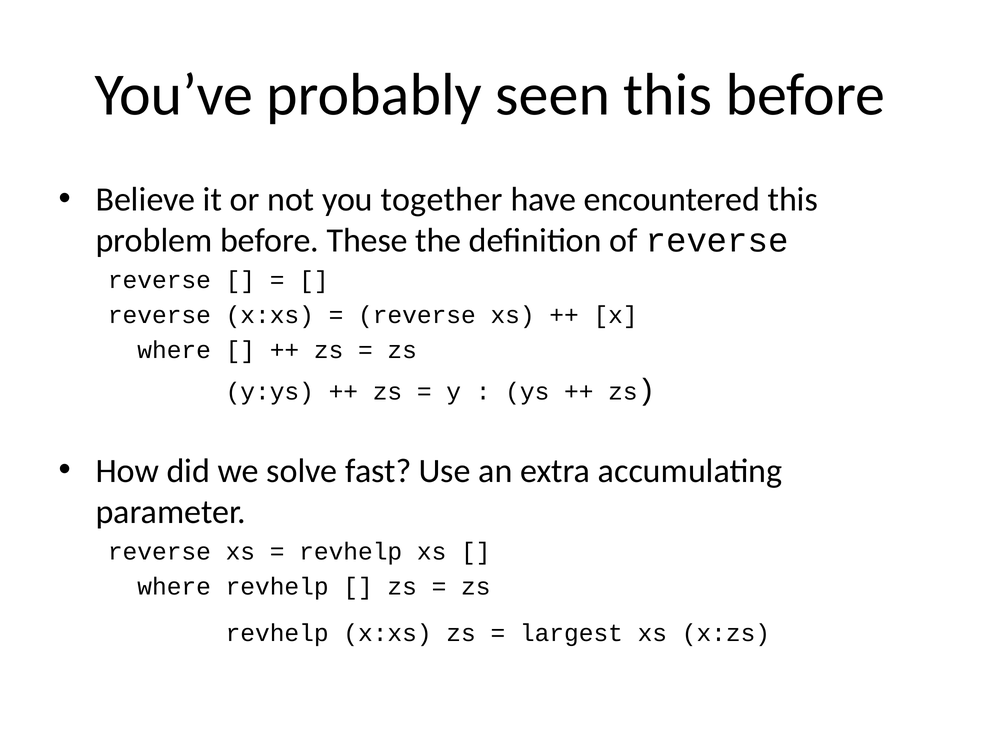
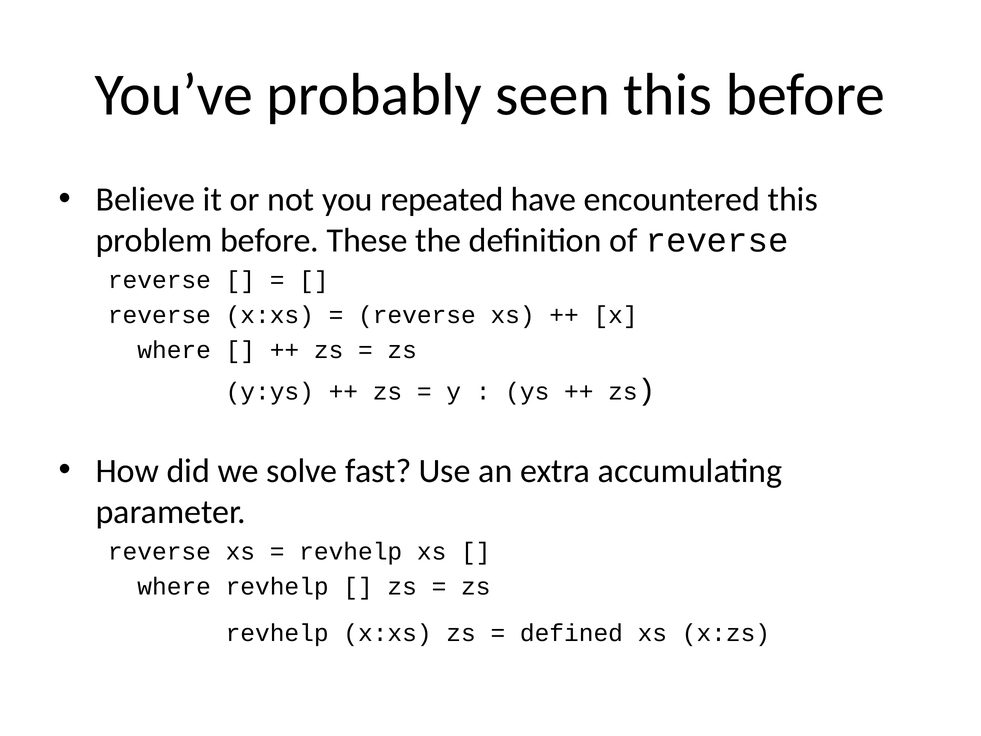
together: together -> repeated
largest: largest -> defined
